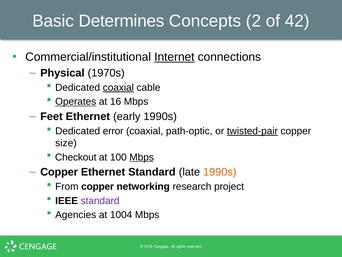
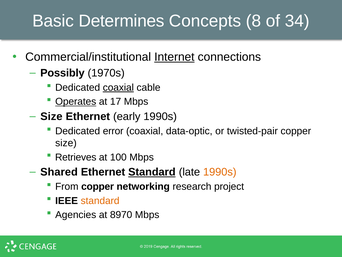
2: 2 -> 8
42: 42 -> 34
Physical: Physical -> Possibly
16: 16 -> 17
Feet at (51, 116): Feet -> Size
path-optic: path-optic -> data-optic
twisted-pair underline: present -> none
Checkout: Checkout -> Retrieves
Mbps at (142, 157) underline: present -> none
Copper at (59, 172): Copper -> Shared
Standard at (152, 172) underline: none -> present
standard at (100, 200) colour: purple -> orange
1004: 1004 -> 8970
